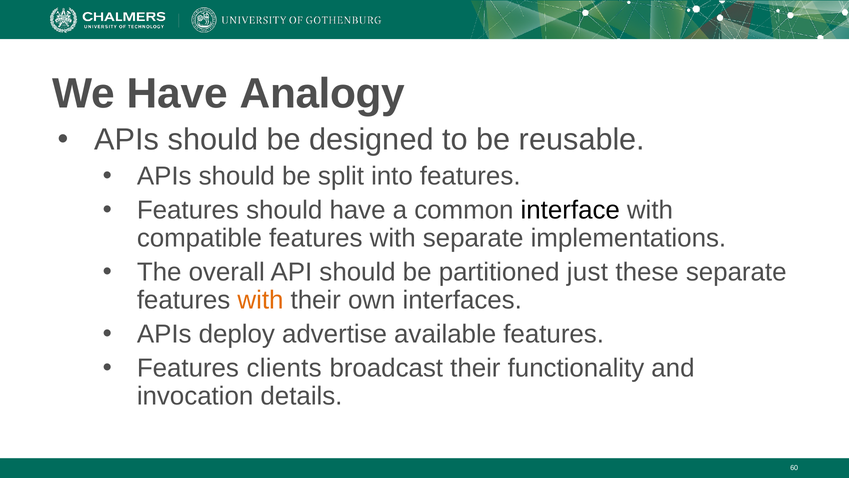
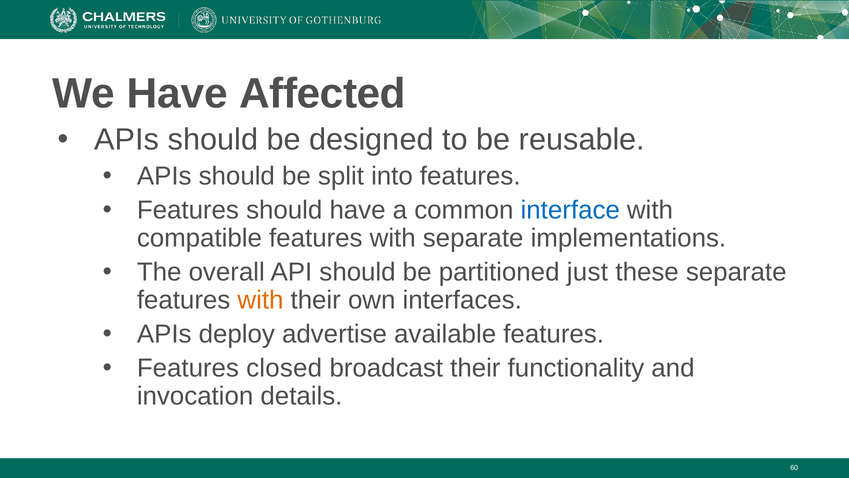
Analogy: Analogy -> Affected
interface colour: black -> blue
clients: clients -> closed
